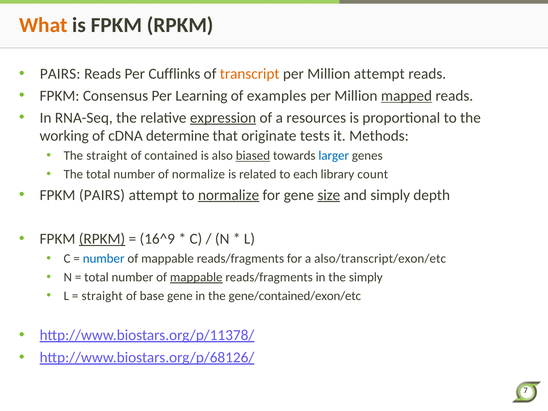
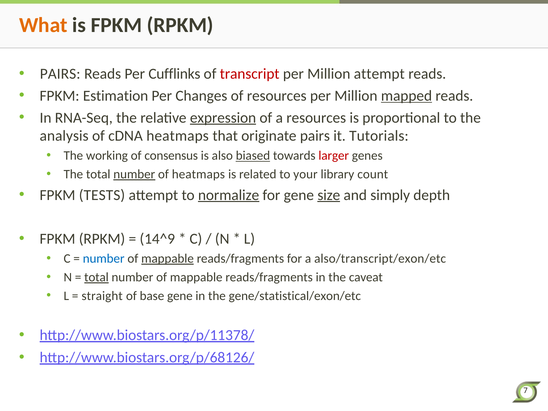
transcript colour: orange -> red
Consensus: Consensus -> Estimation
Learning: Learning -> Changes
of examples: examples -> resources
working: working -> analysis
cDNA determine: determine -> heatmaps
originate tests: tests -> pairs
Methods: Methods -> Tutorials
The straight: straight -> working
contained: contained -> consensus
larger colour: blue -> red
number at (134, 174) underline: none -> present
of normalize: normalize -> heatmaps
each: each -> your
FPKM PAIRS: PAIRS -> TESTS
RPKM at (102, 239) underline: present -> none
16^9: 16^9 -> 14^9
mappable at (167, 259) underline: none -> present
total at (96, 277) underline: none -> present
mappable at (196, 277) underline: present -> none
the simply: simply -> caveat
gene/contained/exon/etc: gene/contained/exon/etc -> gene/statistical/exon/etc
